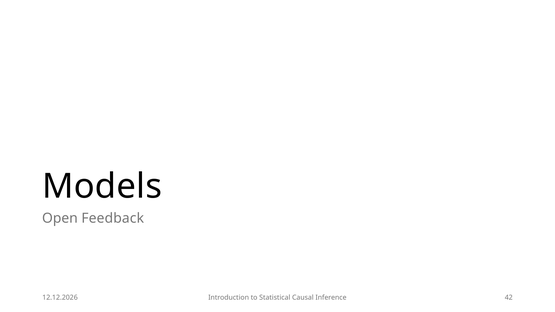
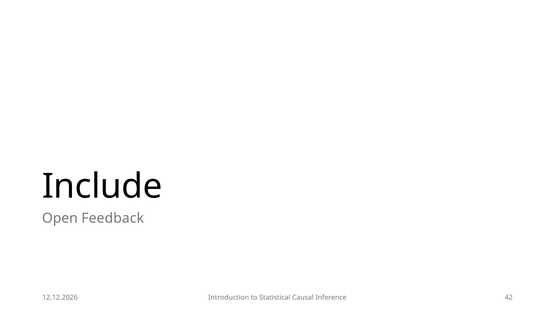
Models: Models -> Include
